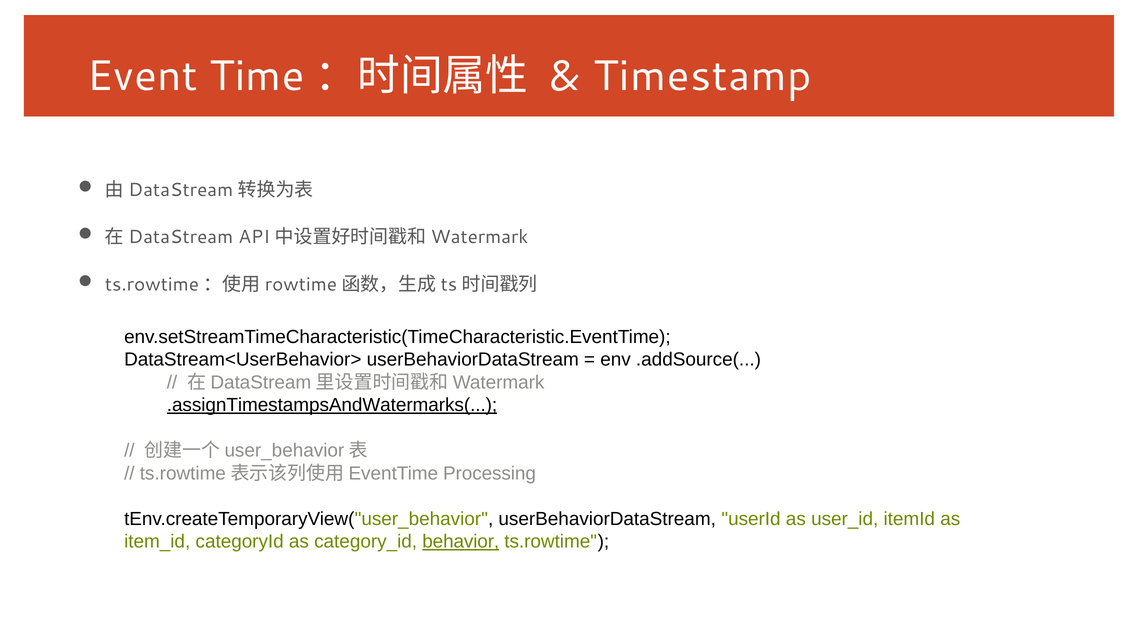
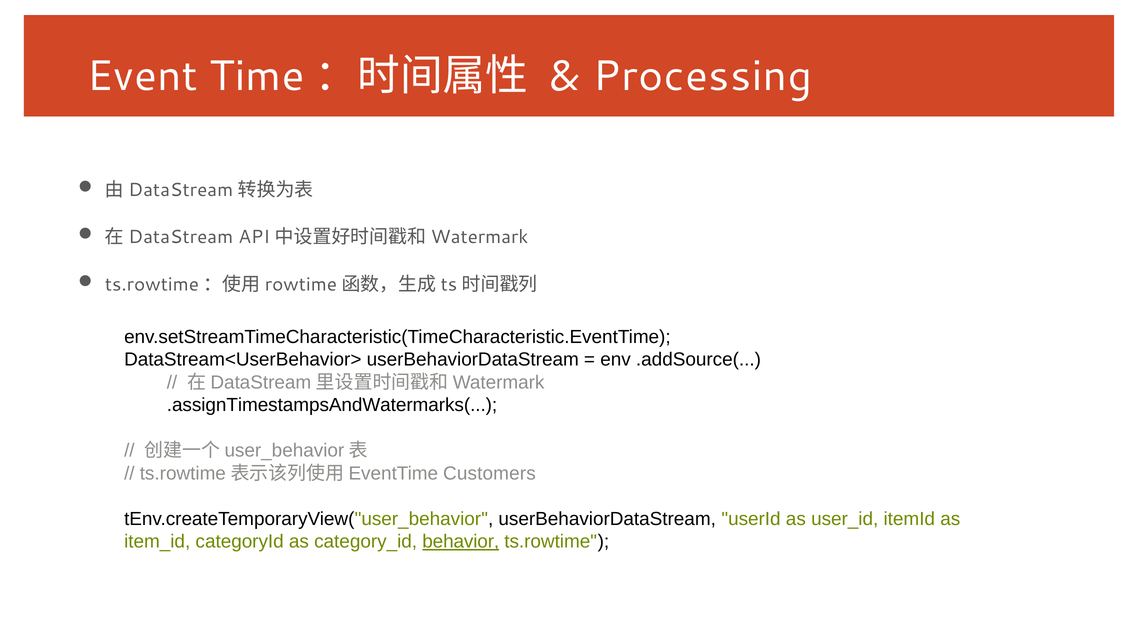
Timestamp: Timestamp -> Processing
.assignTimestampsAndWatermarks( underline: present -> none
Processing: Processing -> Customers
